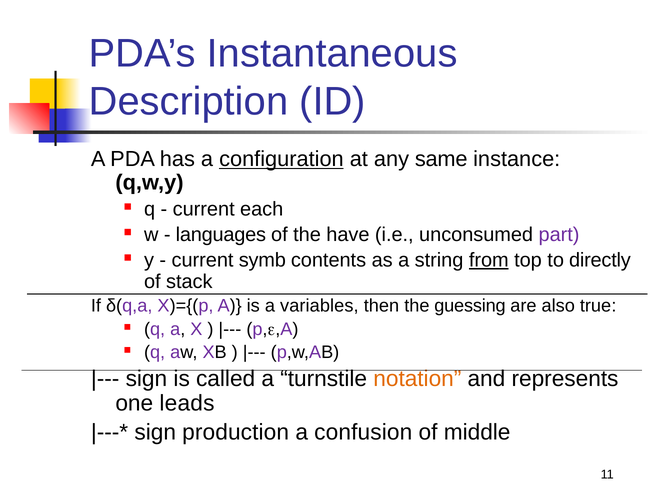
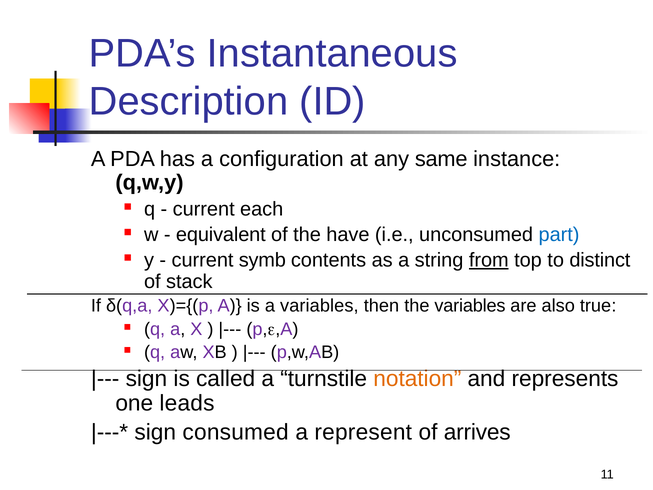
configuration underline: present -> none
languages: languages -> equivalent
part colour: purple -> blue
directly: directly -> distinct
the guessing: guessing -> variables
production: production -> consumed
confusion: confusion -> represent
middle: middle -> arrives
